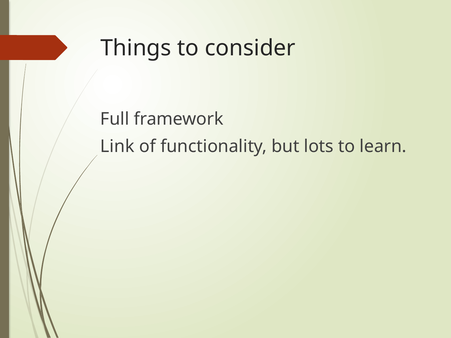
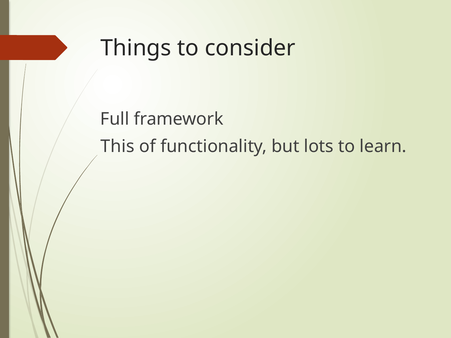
Link: Link -> This
